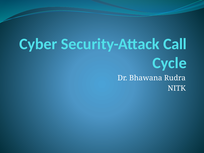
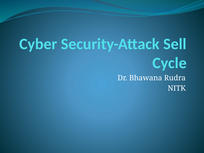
Call: Call -> Sell
